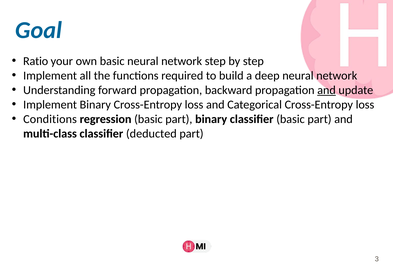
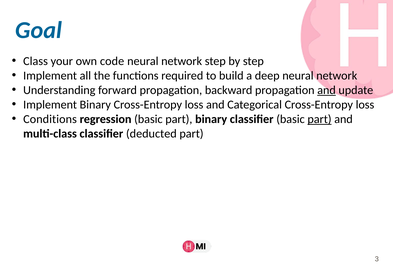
Ratio: Ratio -> Class
own basic: basic -> code
part at (319, 119) underline: none -> present
